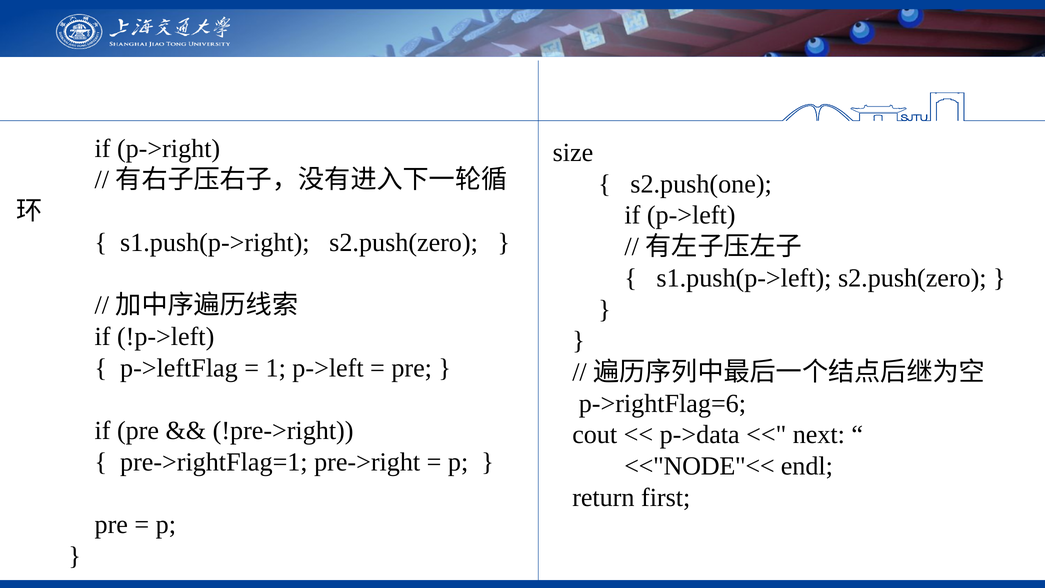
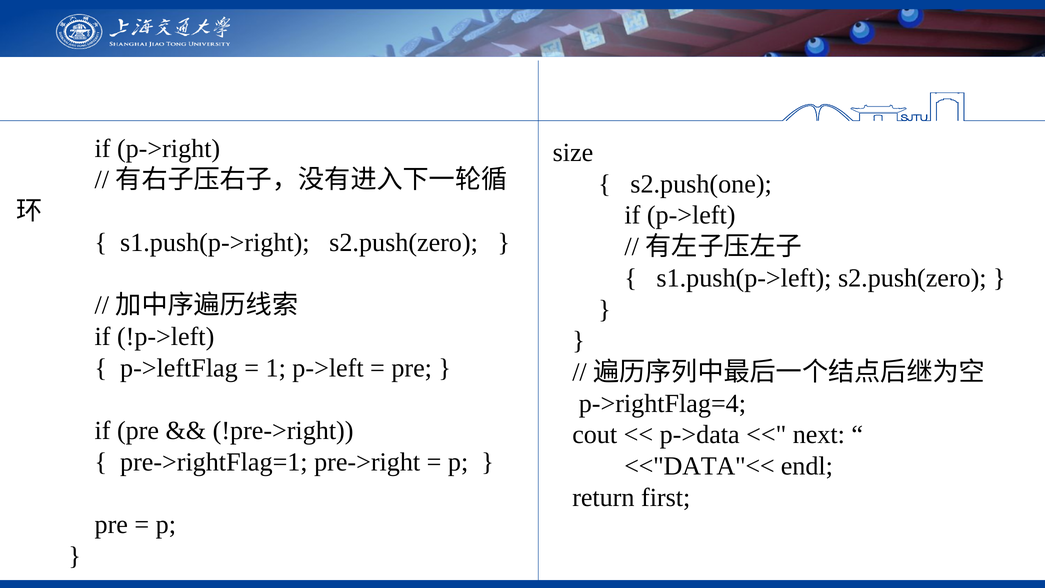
p->rightFlag=6: p->rightFlag=6 -> p->rightFlag=4
<<"NODE"<<: <<"NODE"<< -> <<"DATA"<<
